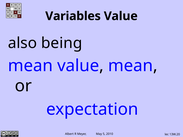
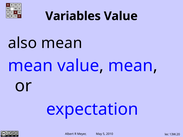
also being: being -> mean
